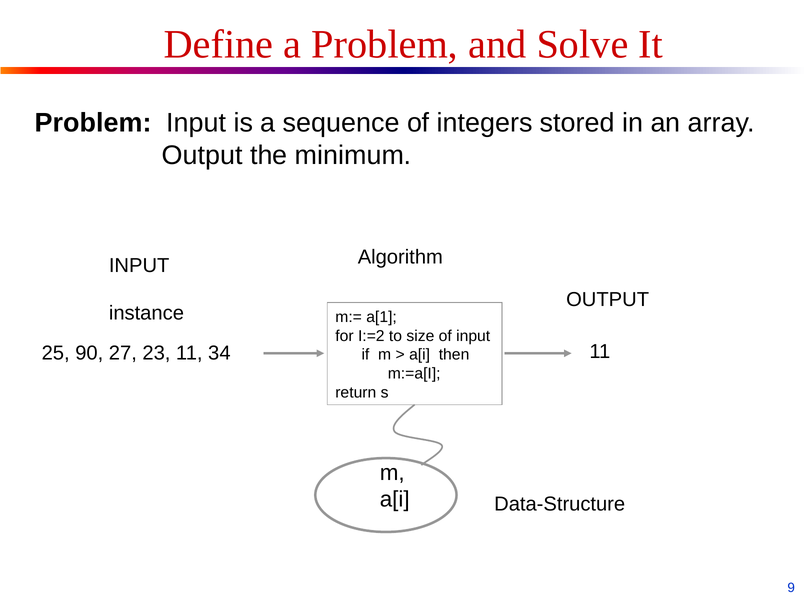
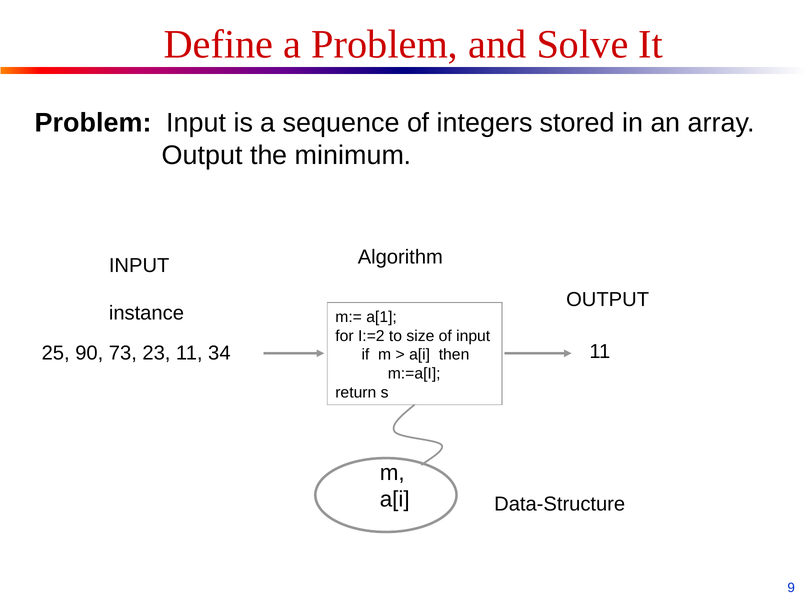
27: 27 -> 73
